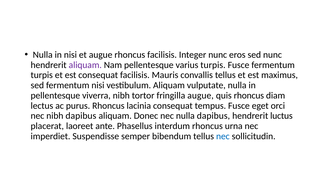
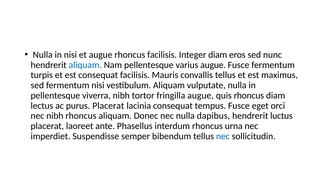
Integer nunc: nunc -> diam
aliquam at (85, 65) colour: purple -> blue
varius turpis: turpis -> augue
purus Rhoncus: Rhoncus -> Placerat
nibh dapibus: dapibus -> rhoncus
